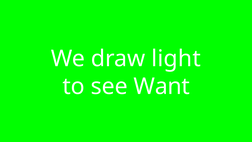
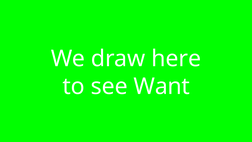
light: light -> here
